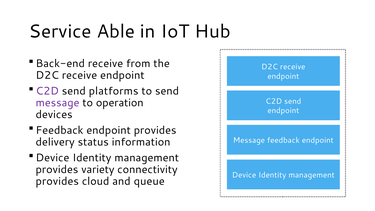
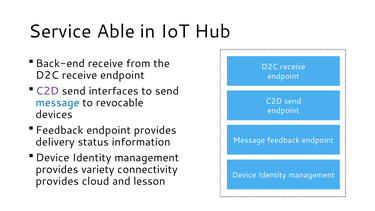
platforms: platforms -> interfaces
message at (58, 103) colour: purple -> blue
operation: operation -> revocable
queue: queue -> lesson
